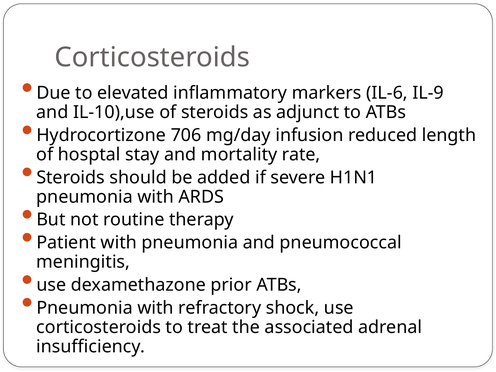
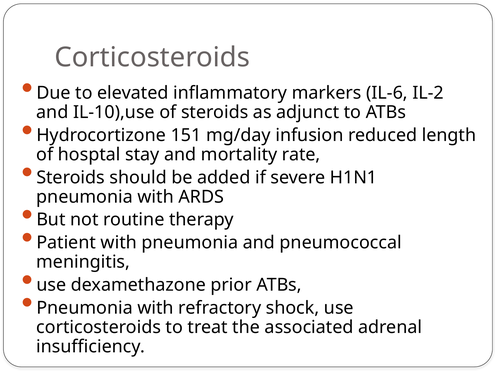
IL-9: IL-9 -> IL-2
706: 706 -> 151
